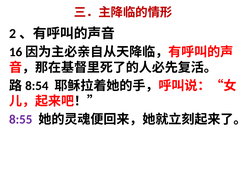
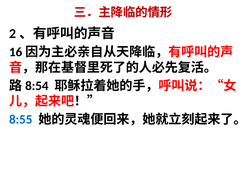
8:55 colour: purple -> blue
